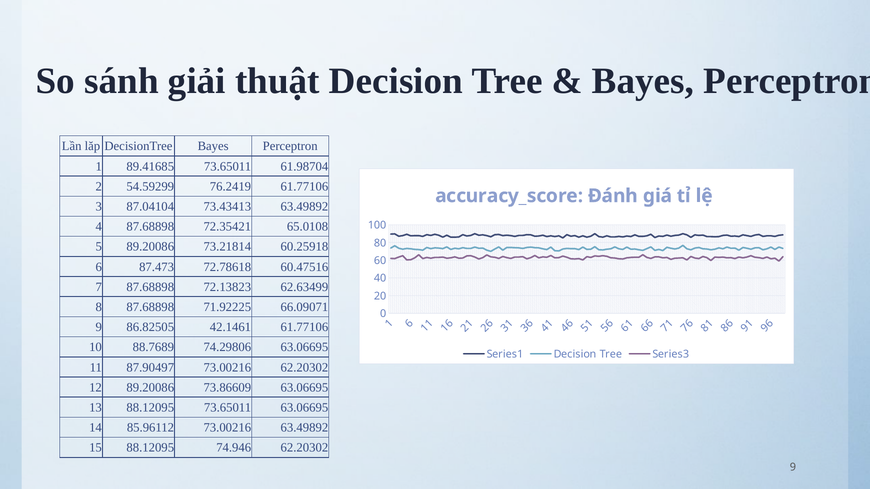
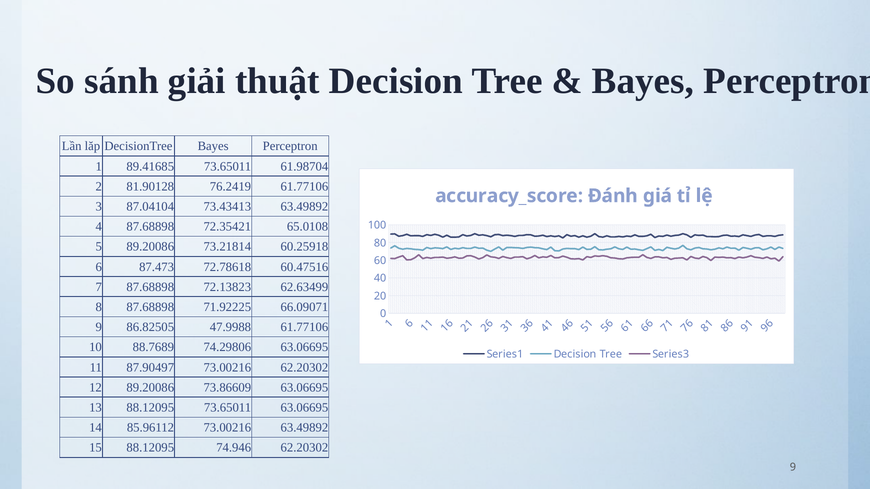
54.59299: 54.59299 -> 81.90128
42.1461: 42.1461 -> 47.9988
